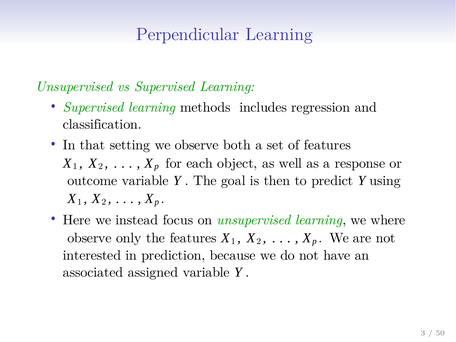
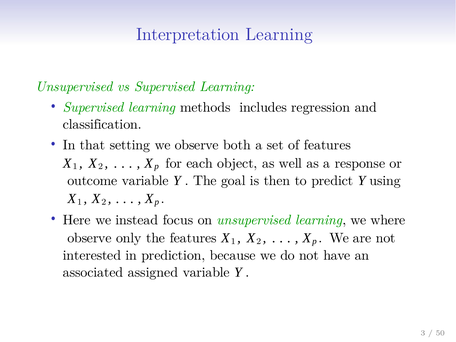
Perpendicular: Perpendicular -> Interpretation
